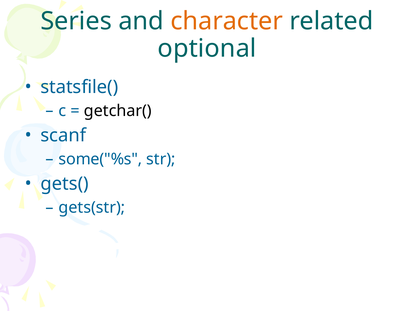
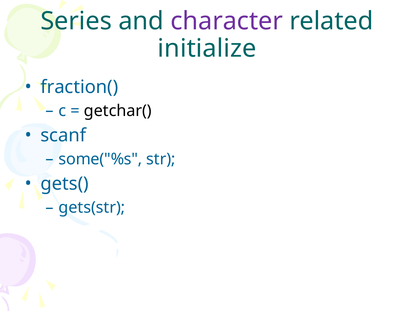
character colour: orange -> purple
optional: optional -> initialize
statsfile(: statsfile( -> fraction(
